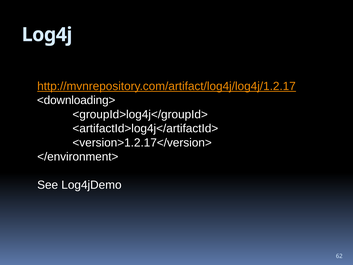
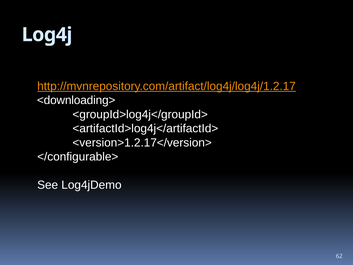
</environment>: </environment> -> </configurable>
